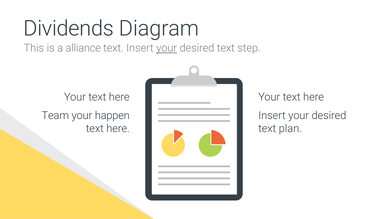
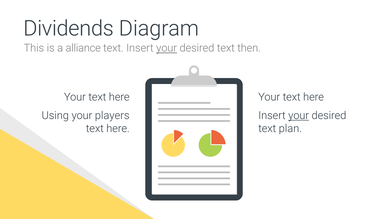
step: step -> then
Team: Team -> Using
happen: happen -> players
your at (299, 116) underline: none -> present
